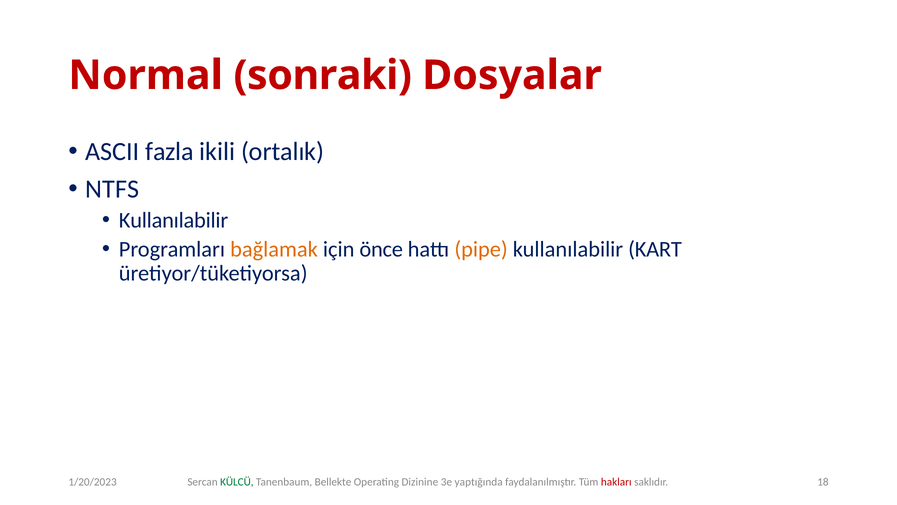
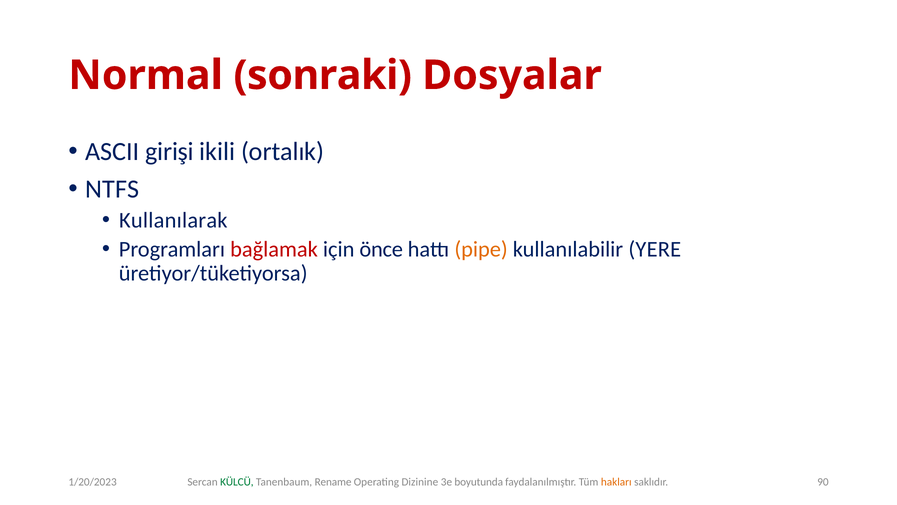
fazla: fazla -> girişi
Kullanılabilir at (174, 220): Kullanılabilir -> Kullanılarak
bağlamak colour: orange -> red
KART: KART -> YERE
Bellekte: Bellekte -> Rename
yaptığında: yaptığında -> boyutunda
hakları colour: red -> orange
18: 18 -> 90
